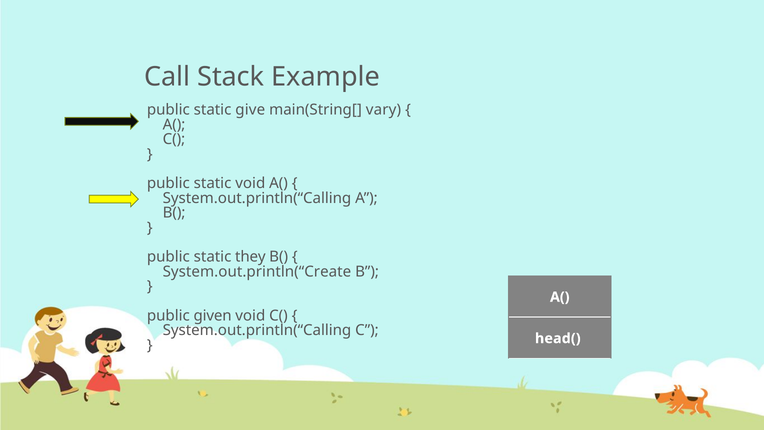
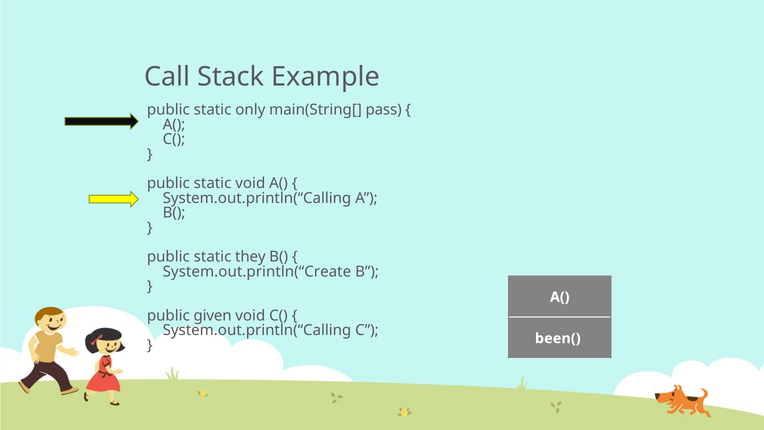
give: give -> only
vary: vary -> pass
head(: head( -> been(
